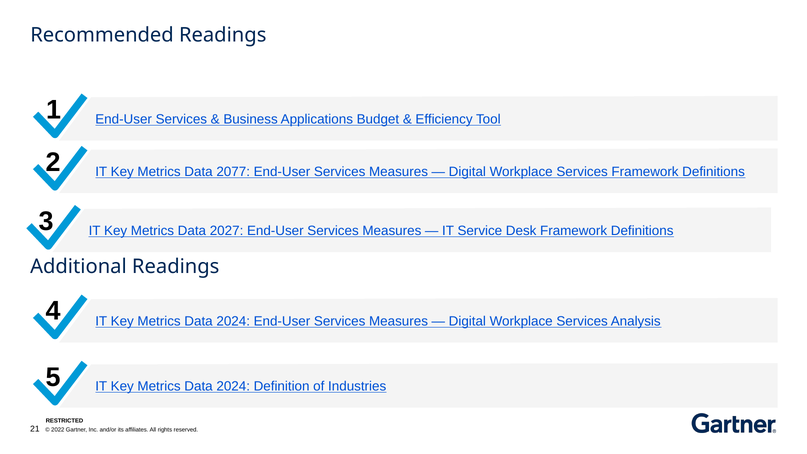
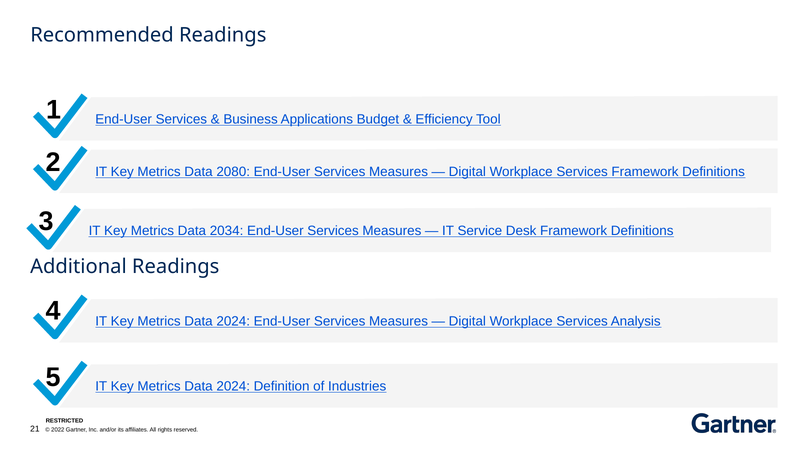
2077: 2077 -> 2080
2027: 2027 -> 2034
